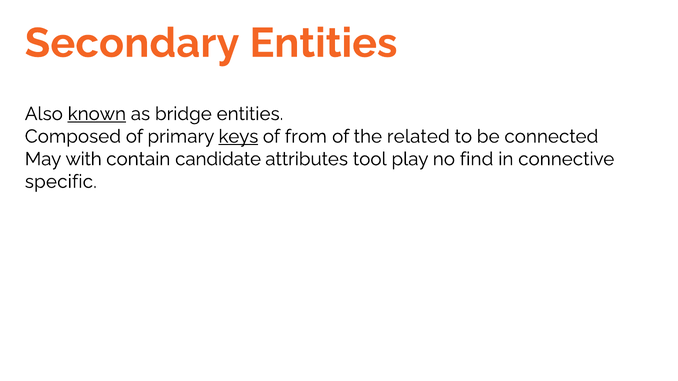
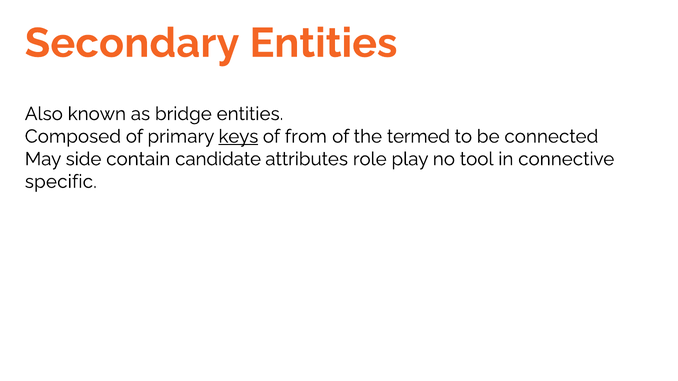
known underline: present -> none
related: related -> termed
with: with -> side
tool: tool -> role
find: find -> tool
